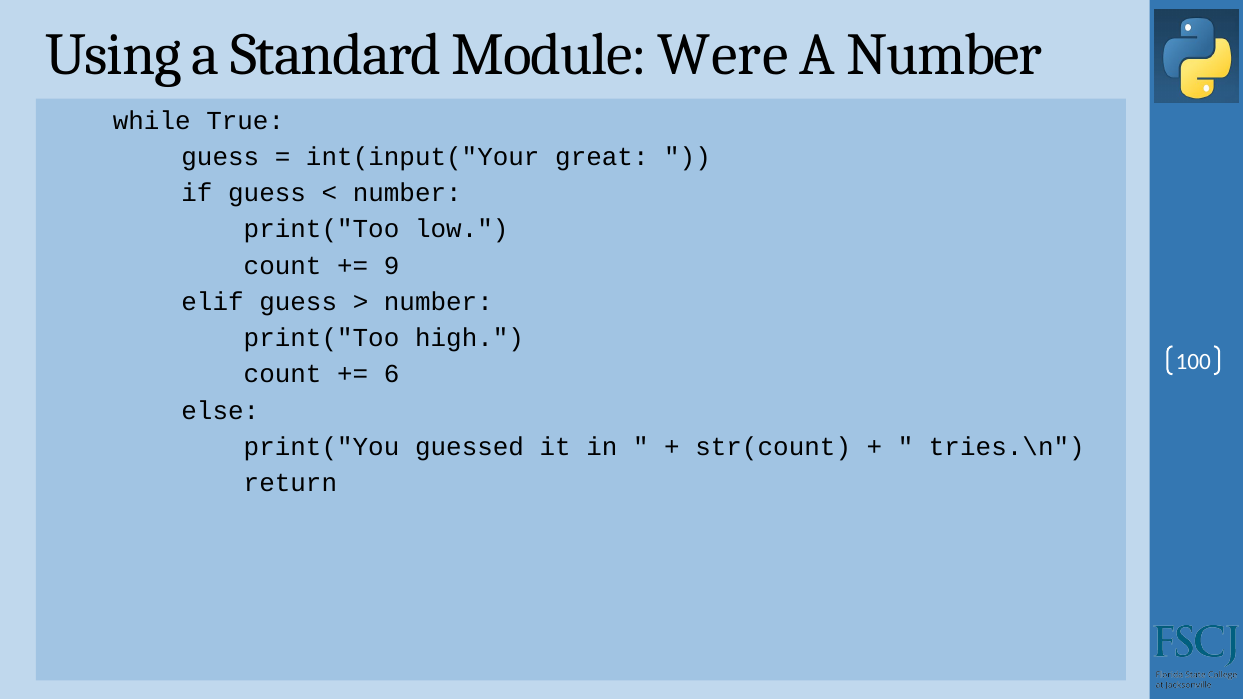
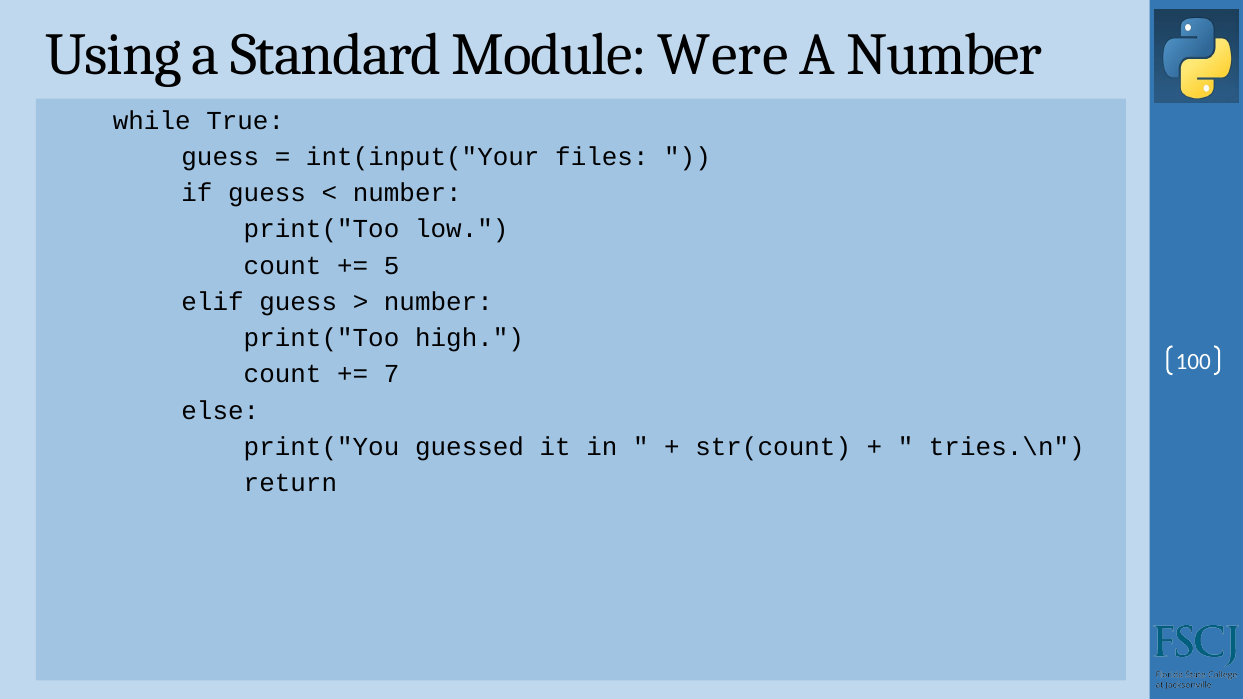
great: great -> files
9: 9 -> 5
6: 6 -> 7
